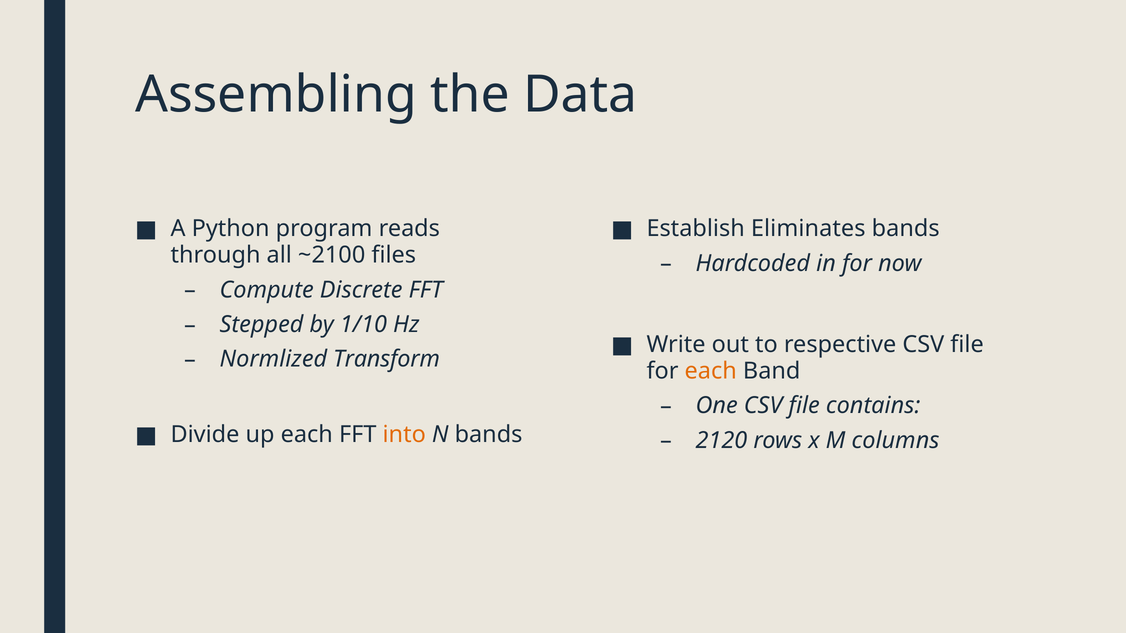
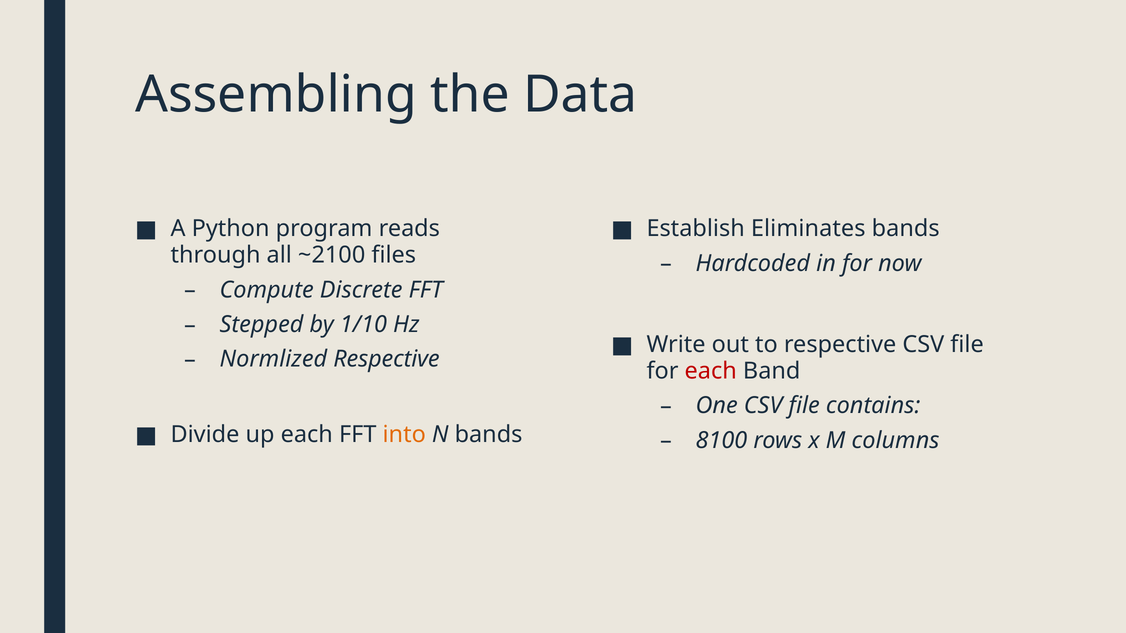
Normlized Transform: Transform -> Respective
each at (711, 371) colour: orange -> red
2120: 2120 -> 8100
